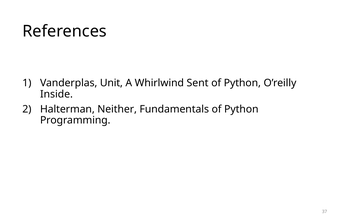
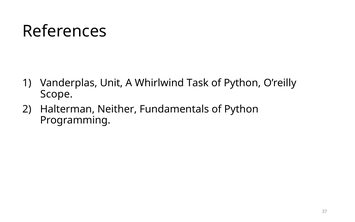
Sent: Sent -> Task
Inside: Inside -> Scope
